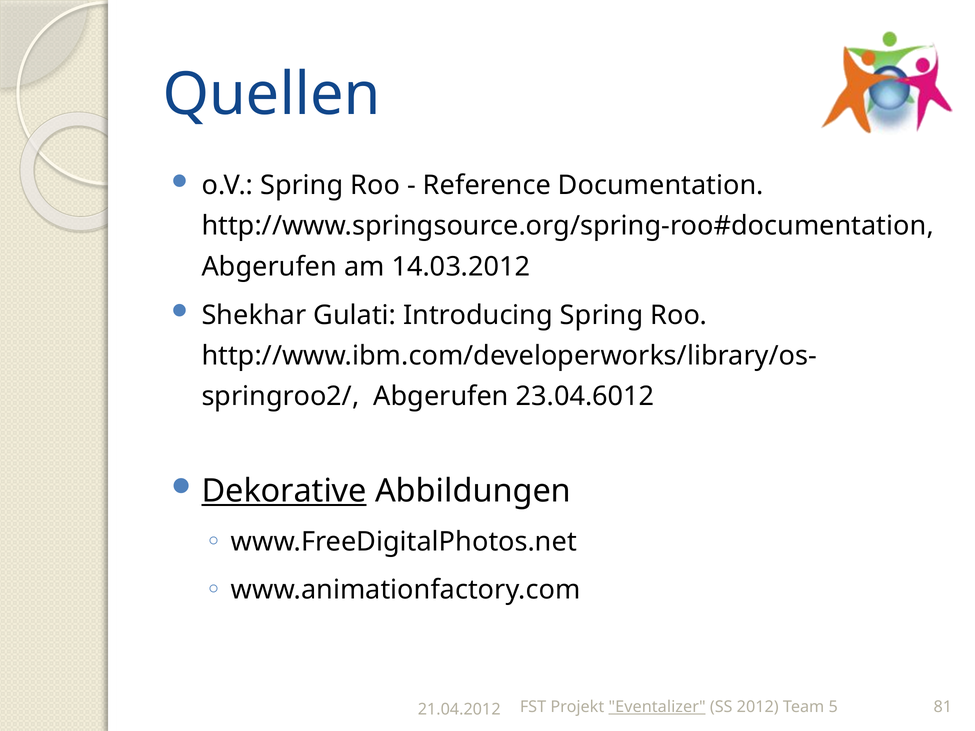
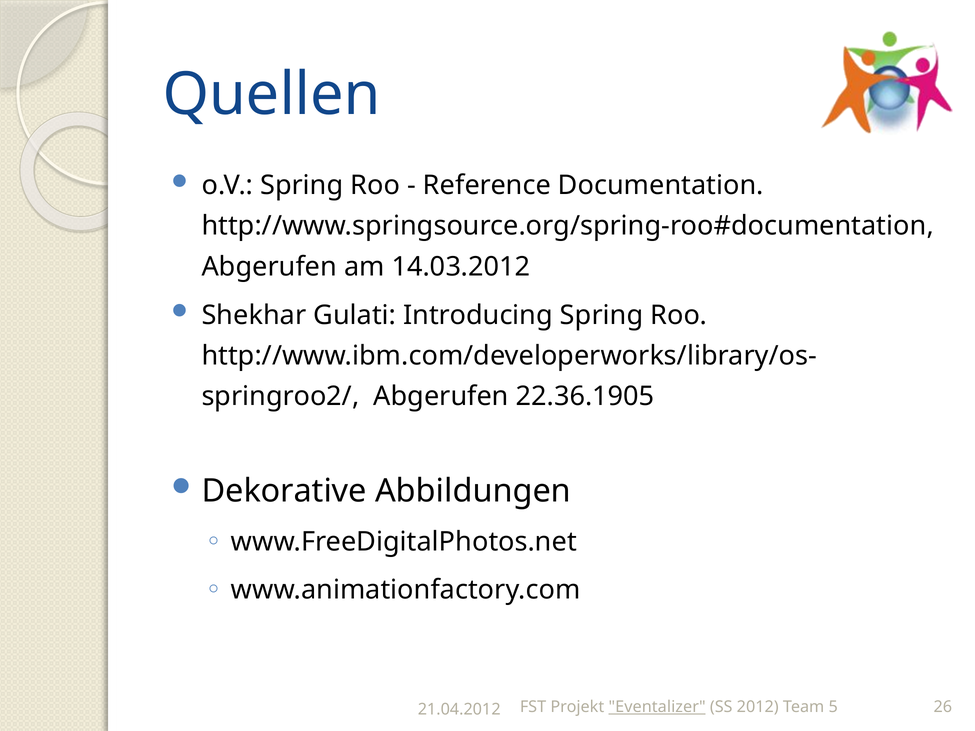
23.04.6012: 23.04.6012 -> 22.36.1905
Dekorative underline: present -> none
81: 81 -> 26
